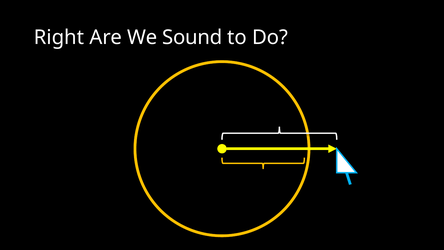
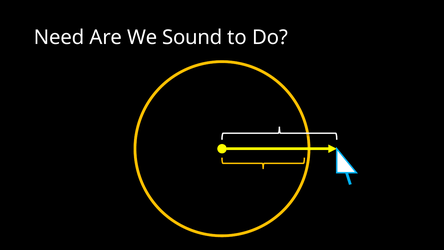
Right: Right -> Need
